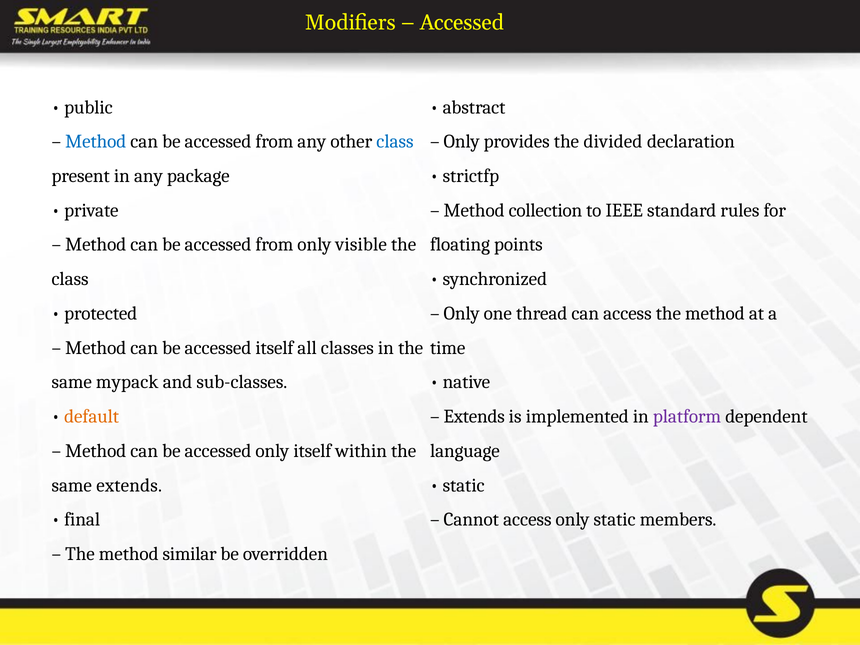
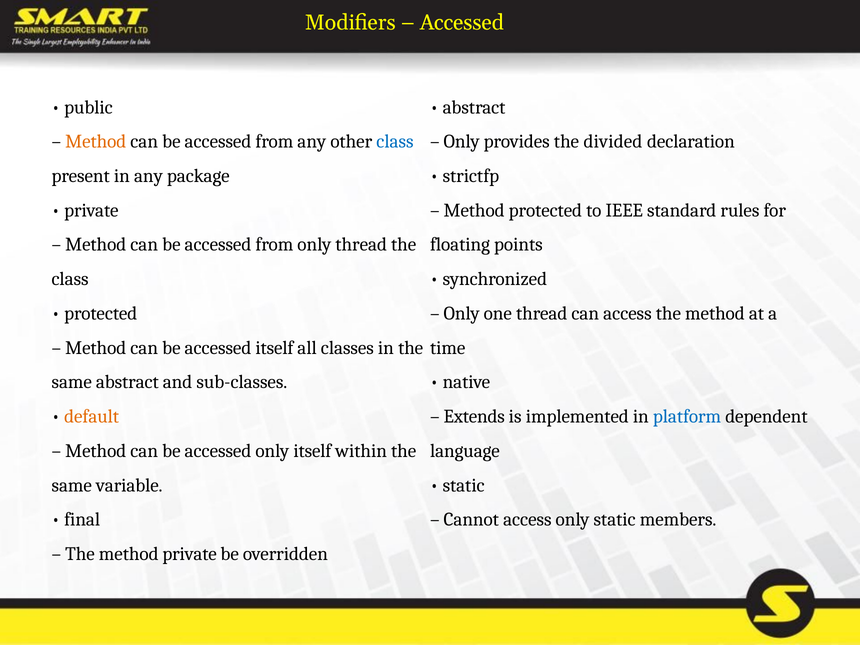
Method at (96, 142) colour: blue -> orange
Method collection: collection -> protected
only visible: visible -> thread
same mypack: mypack -> abstract
platform colour: purple -> blue
same extends: extends -> variable
method similar: similar -> private
